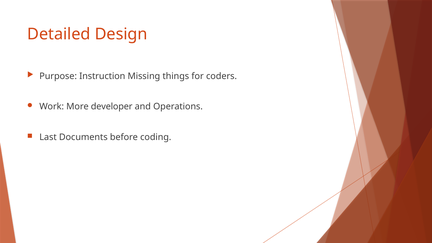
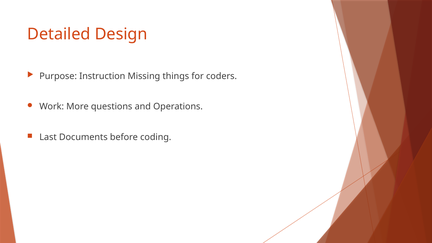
developer: developer -> questions
